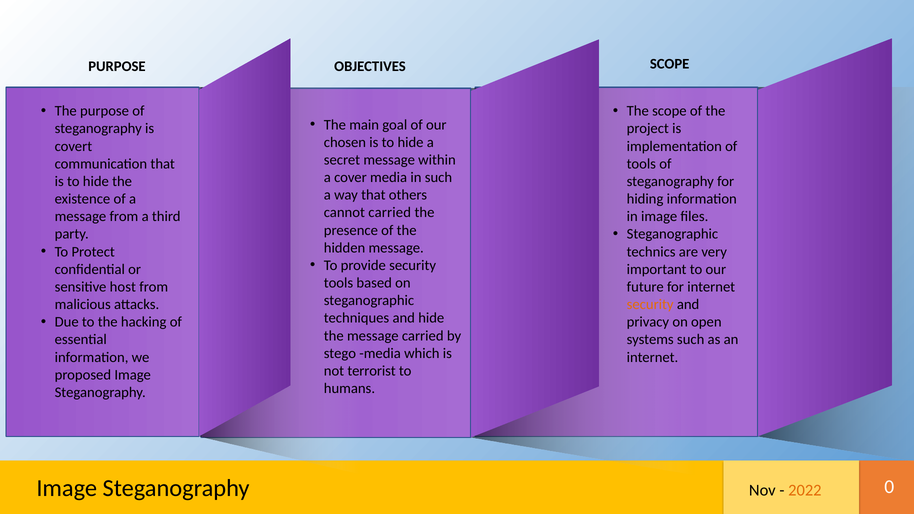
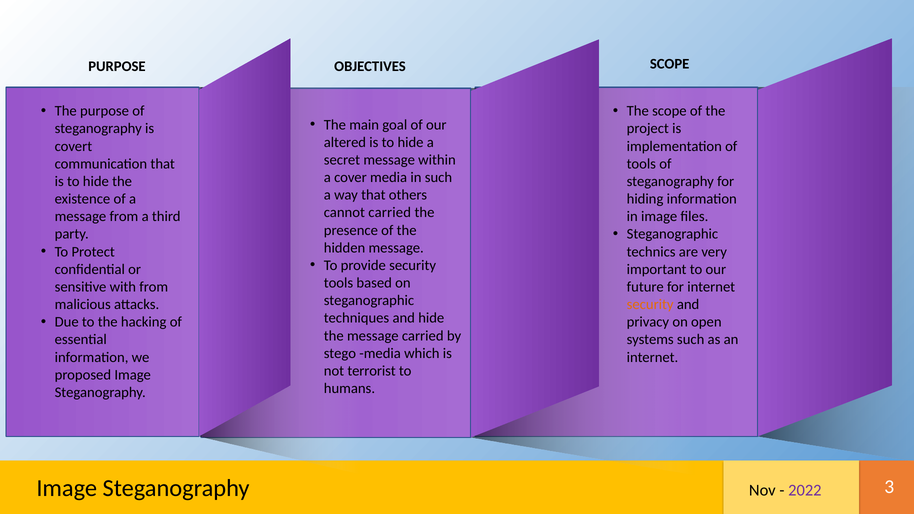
chosen: chosen -> altered
host: host -> with
0: 0 -> 3
2022 colour: orange -> purple
